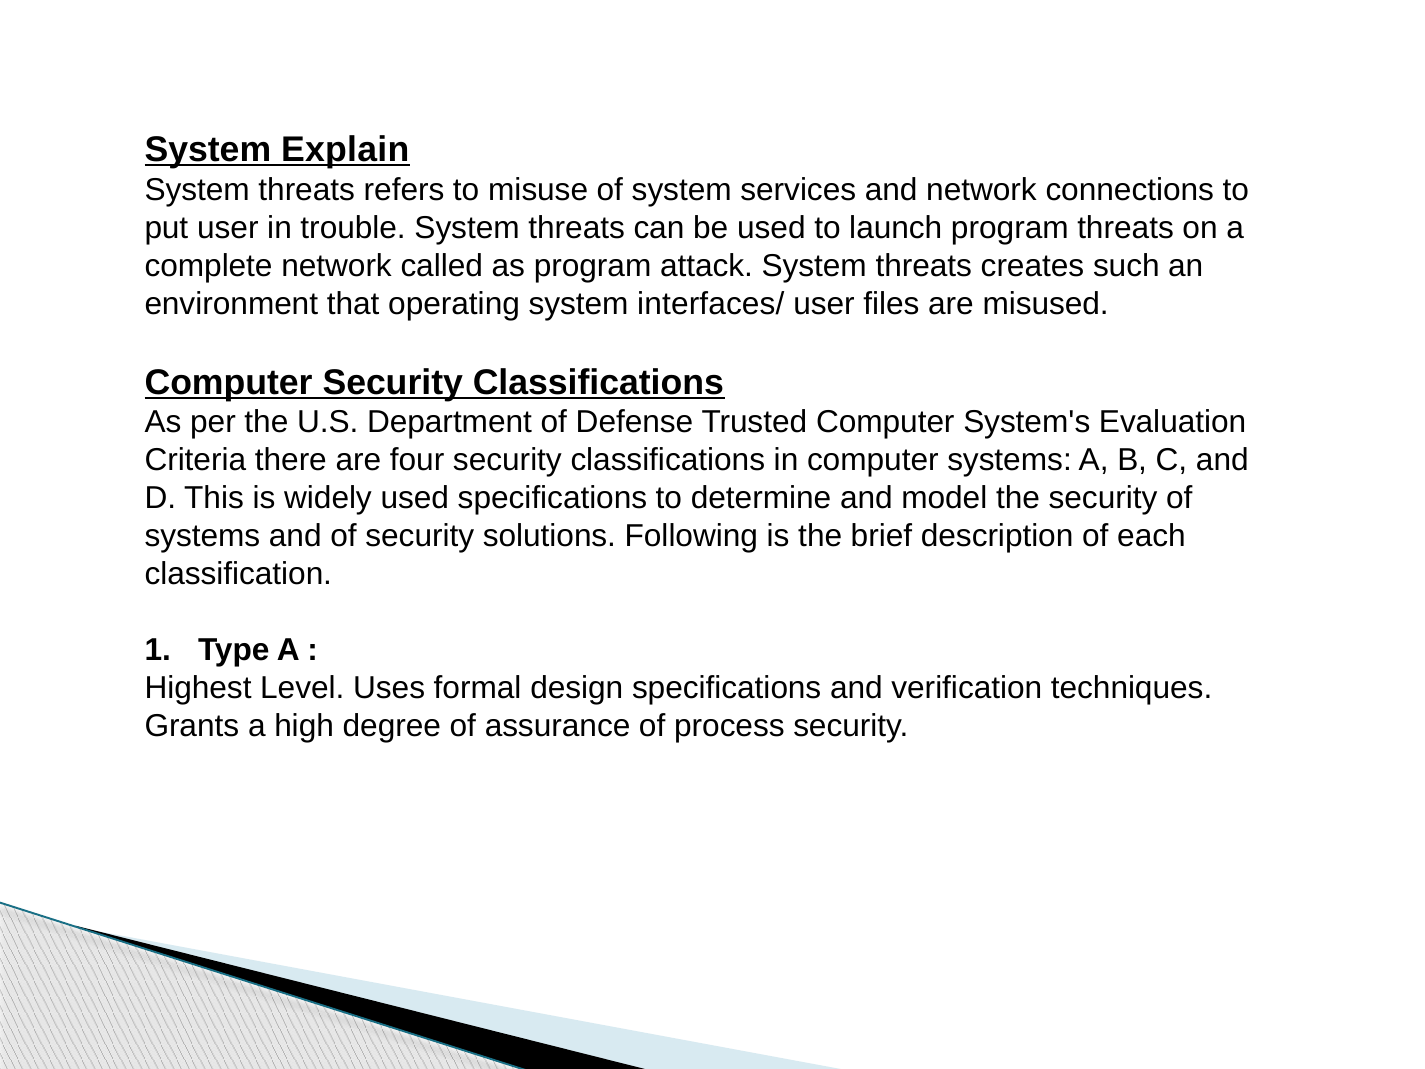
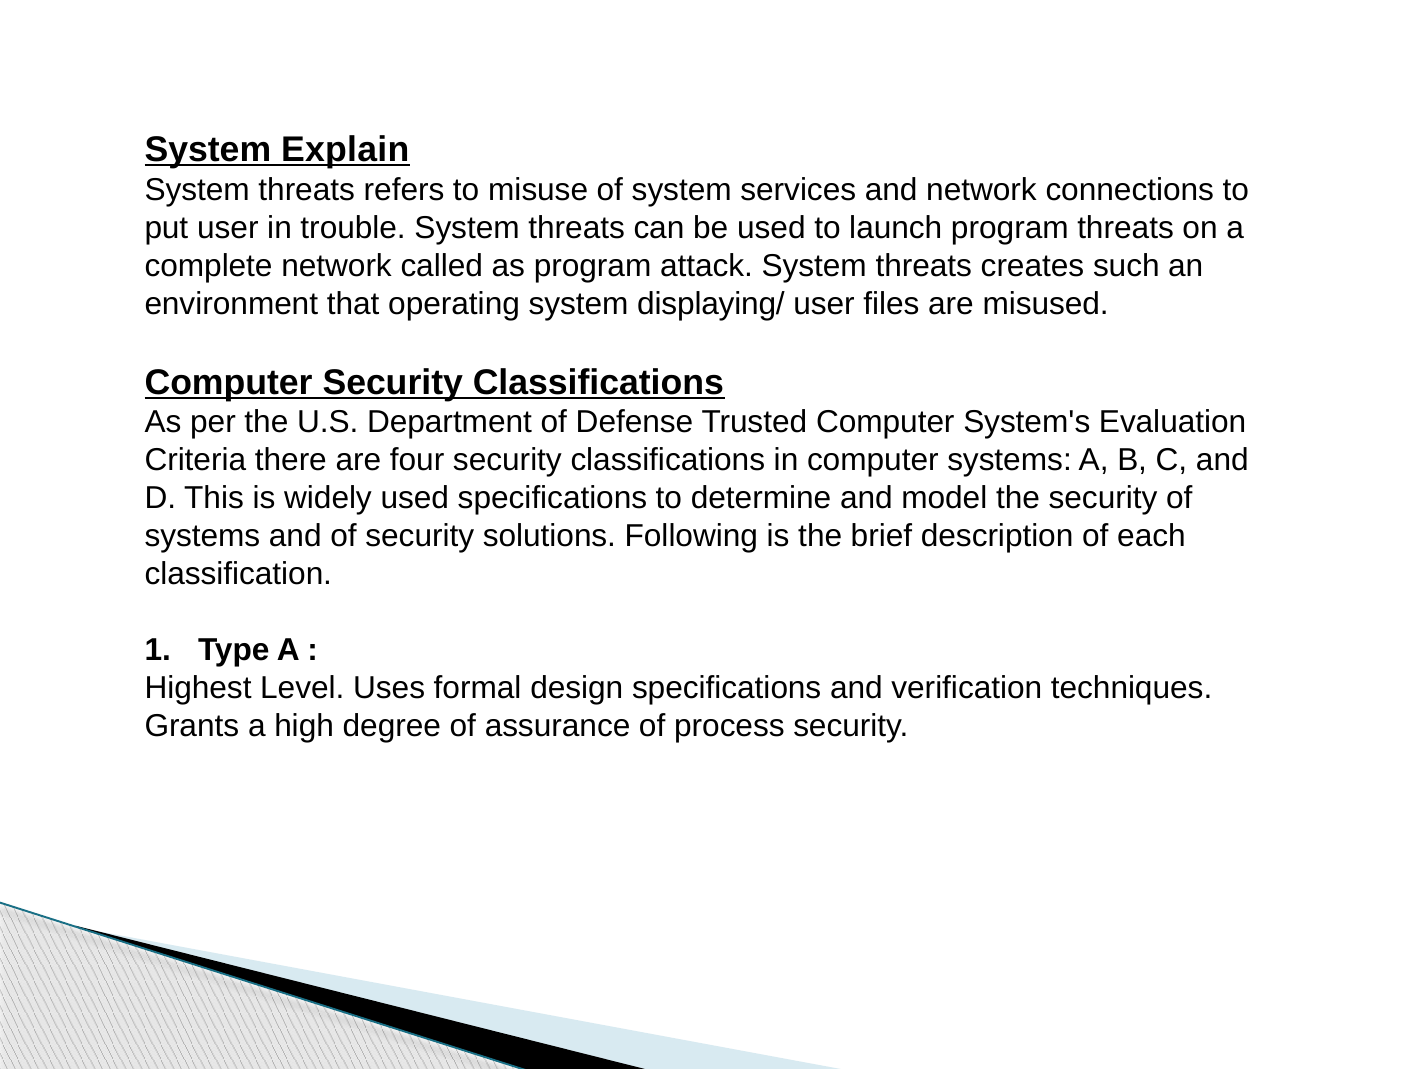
interfaces/: interfaces/ -> displaying/
